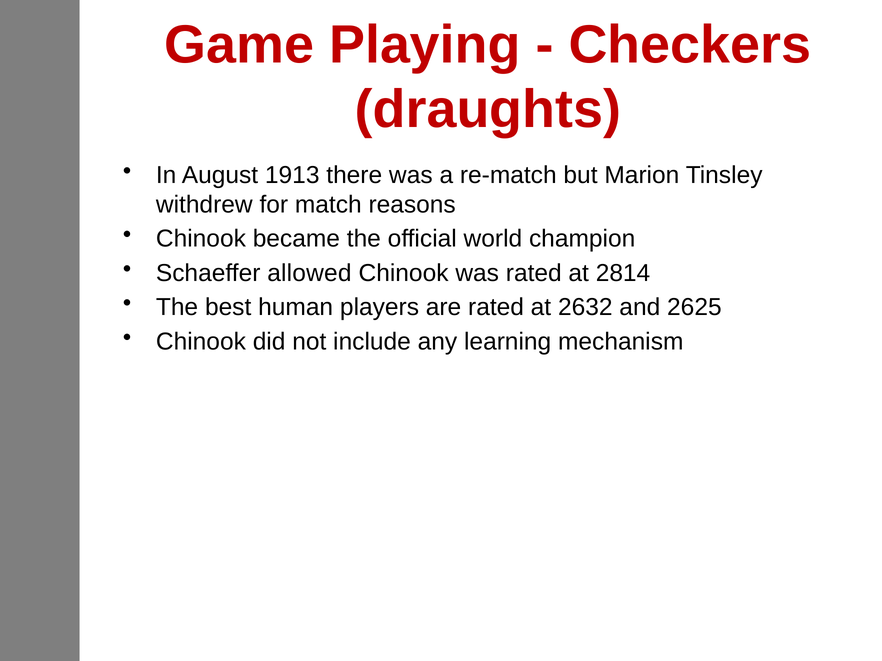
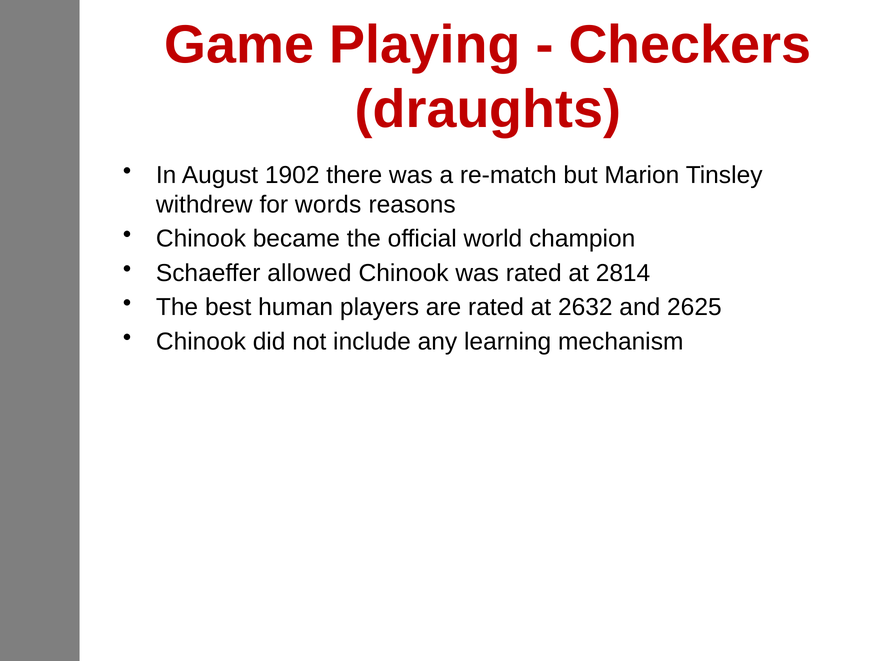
1913: 1913 -> 1902
match: match -> words
